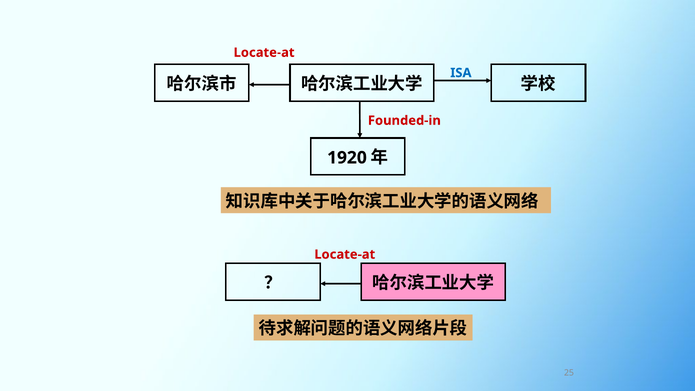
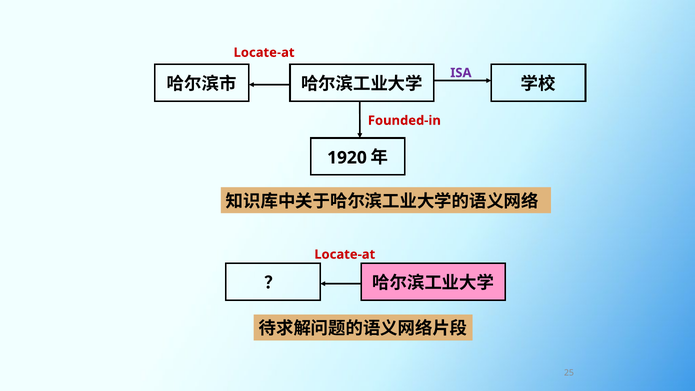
ISA colour: blue -> purple
